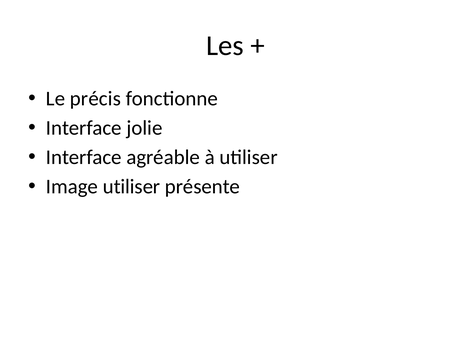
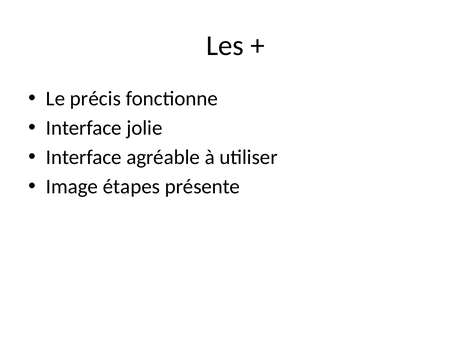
Image utiliser: utiliser -> étapes
